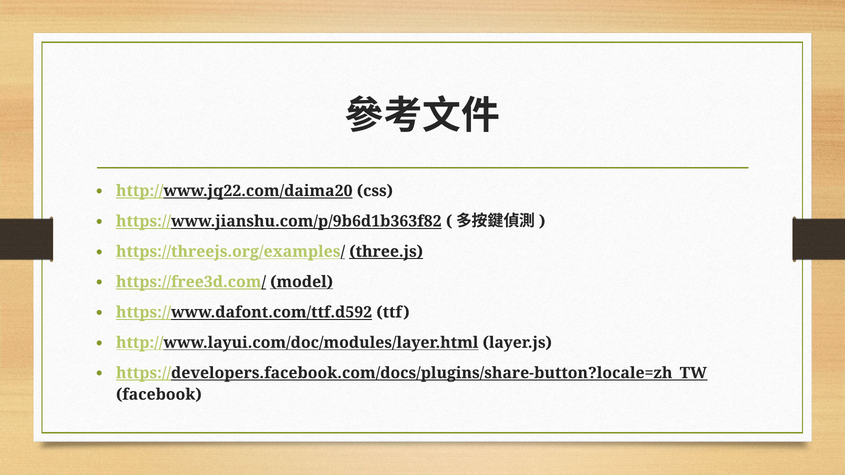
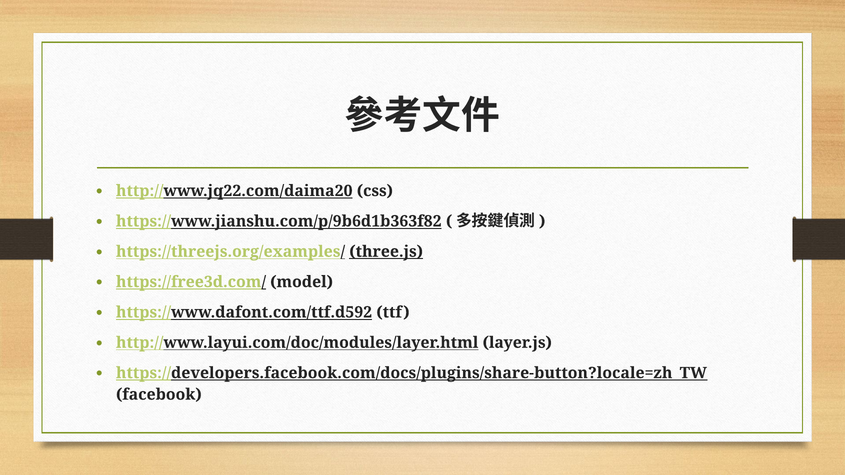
model underline: present -> none
